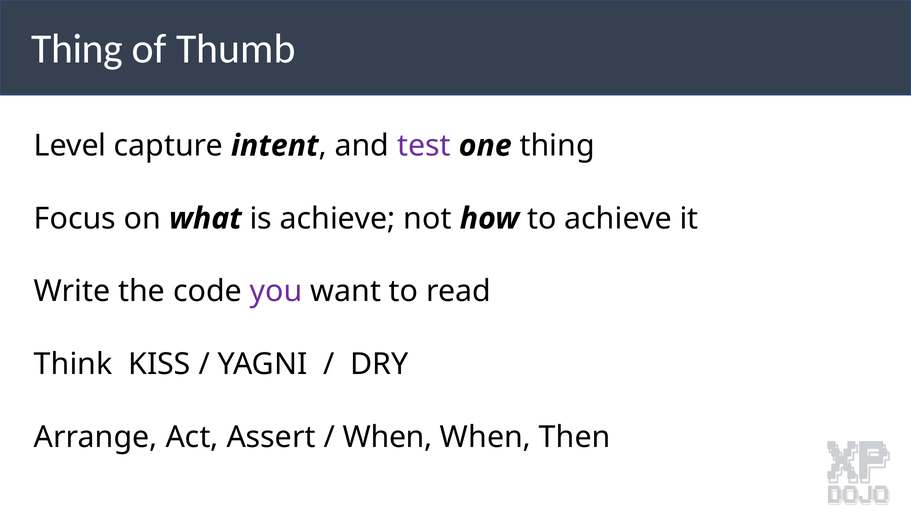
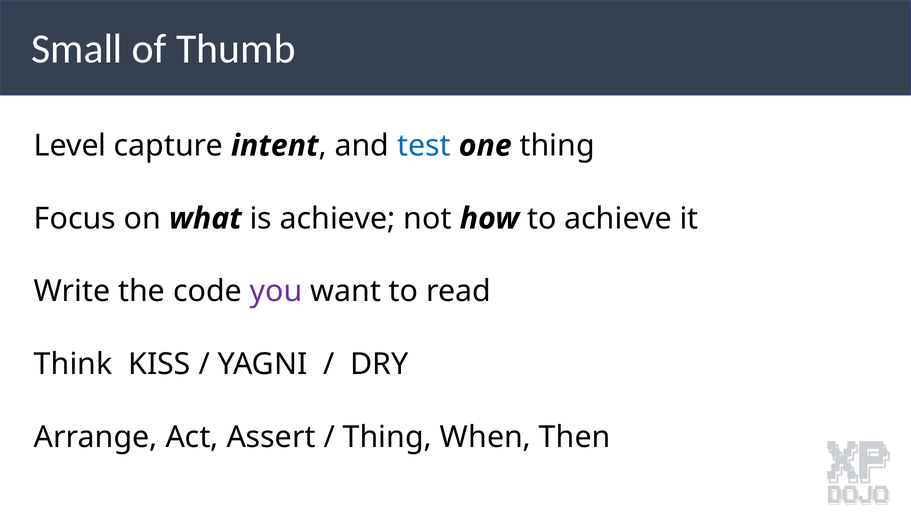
Thing at (77, 49): Thing -> Small
test colour: purple -> blue
When at (388, 437): When -> Thing
